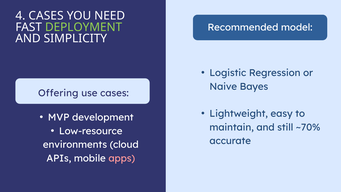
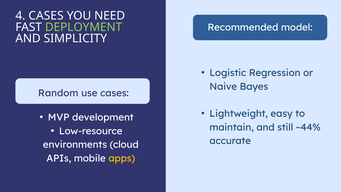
Offering: Offering -> Random
~70%: ~70% -> ~44%
apps colour: pink -> yellow
